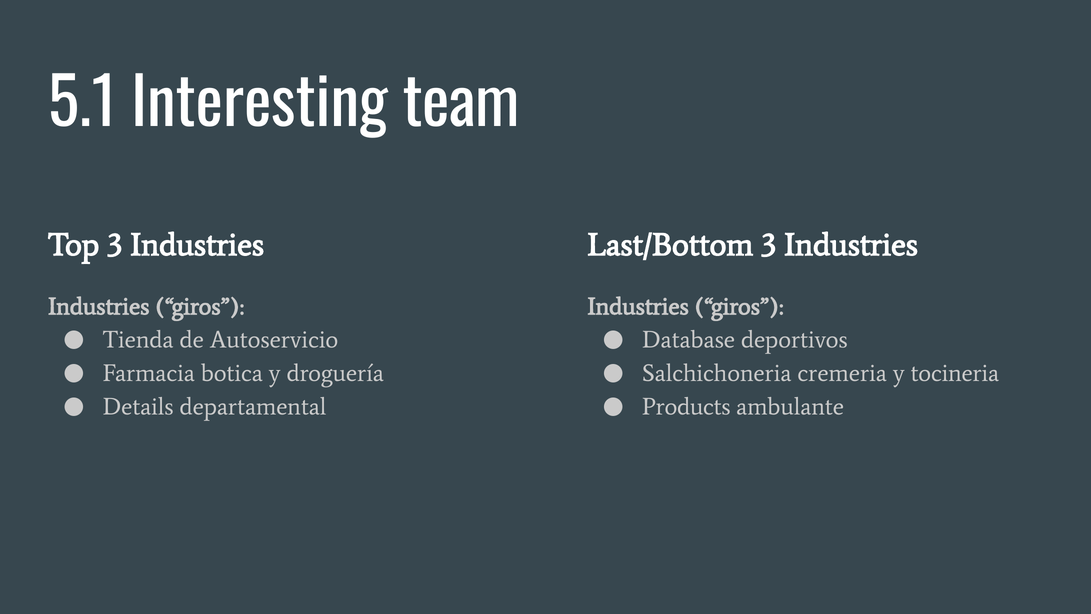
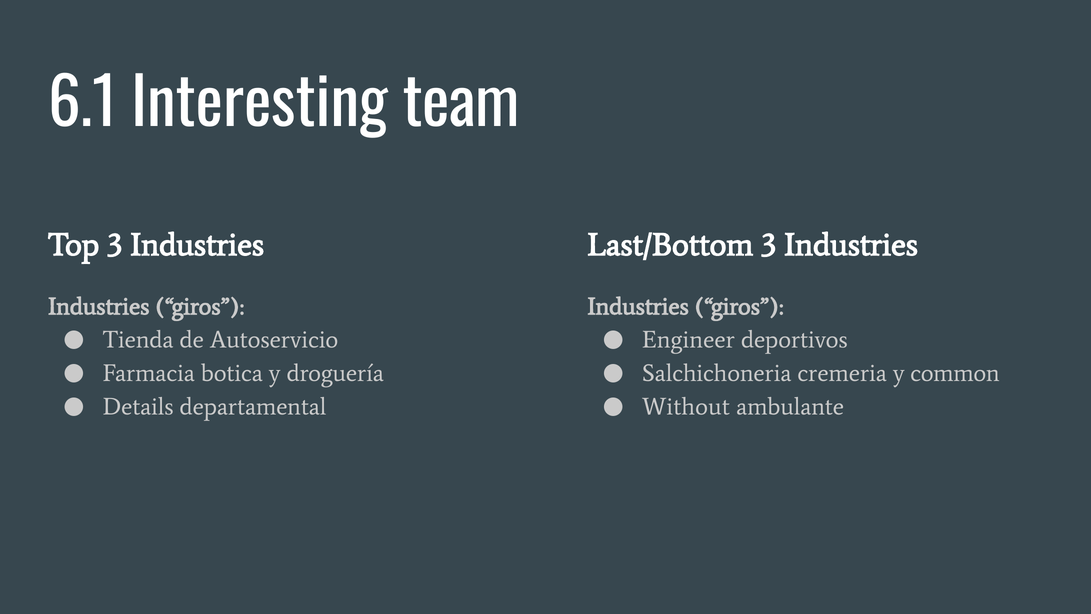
5.1: 5.1 -> 6.1
Database: Database -> Engineer
tocineria: tocineria -> common
Products: Products -> Without
